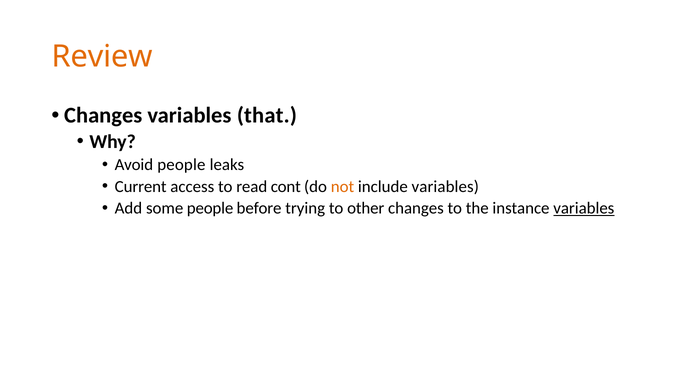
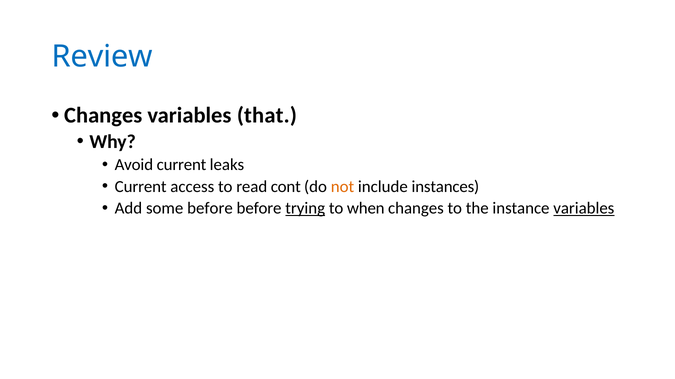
Review colour: orange -> blue
Avoid people: people -> current
include variables: variables -> instances
some people: people -> before
trying underline: none -> present
other: other -> when
